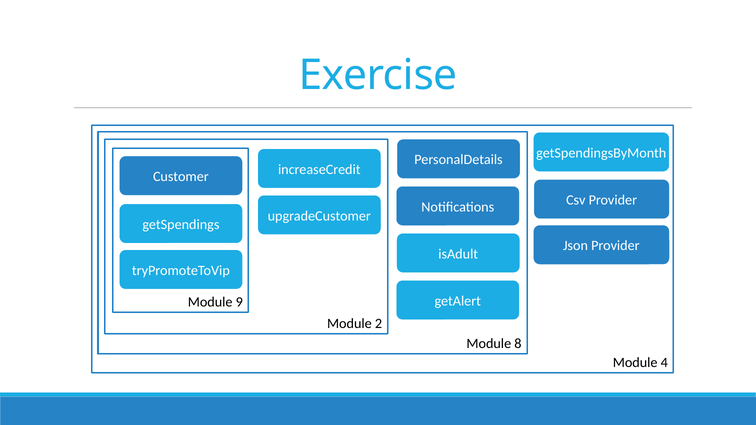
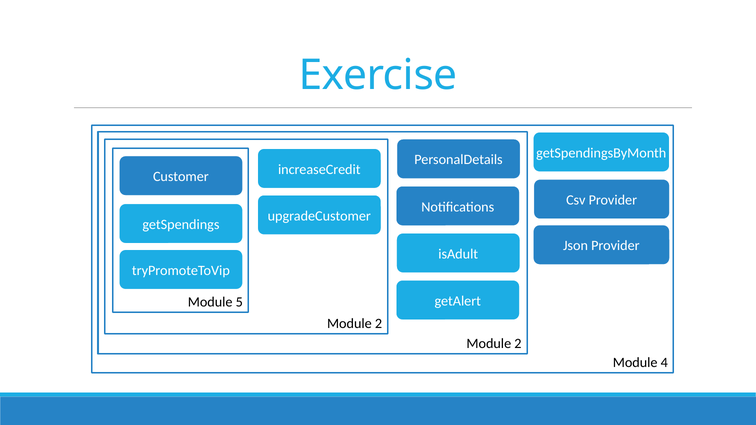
9: 9 -> 5
8 at (518, 344): 8 -> 2
